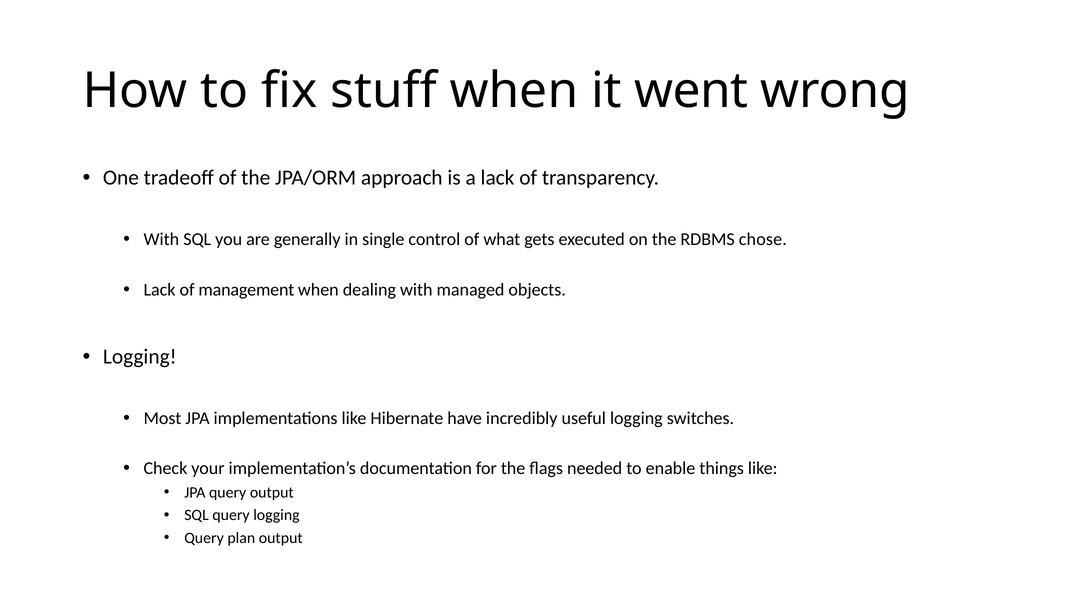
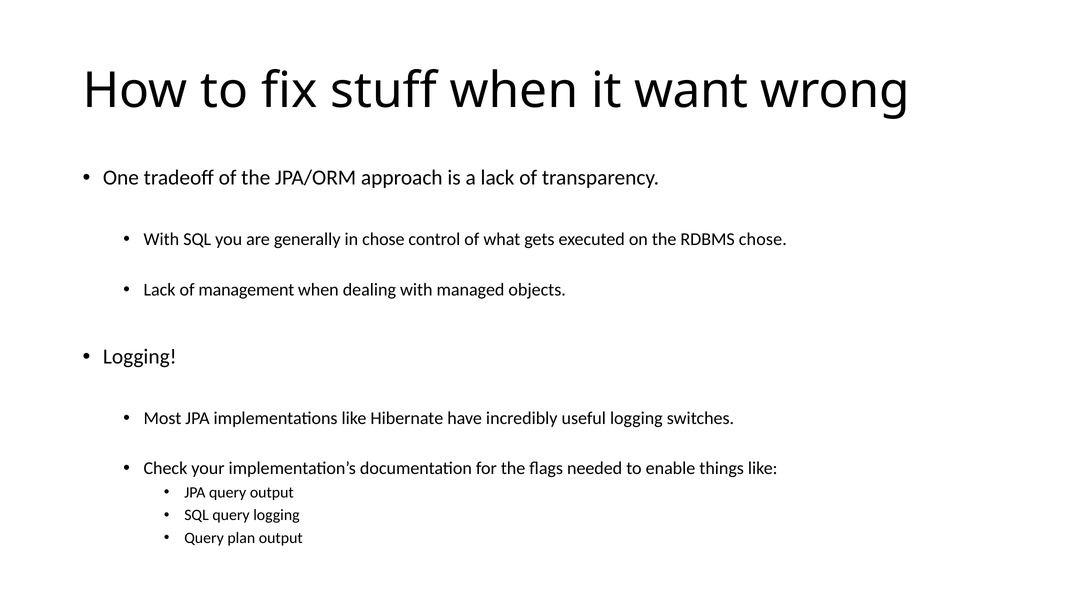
went: went -> want
in single: single -> chose
